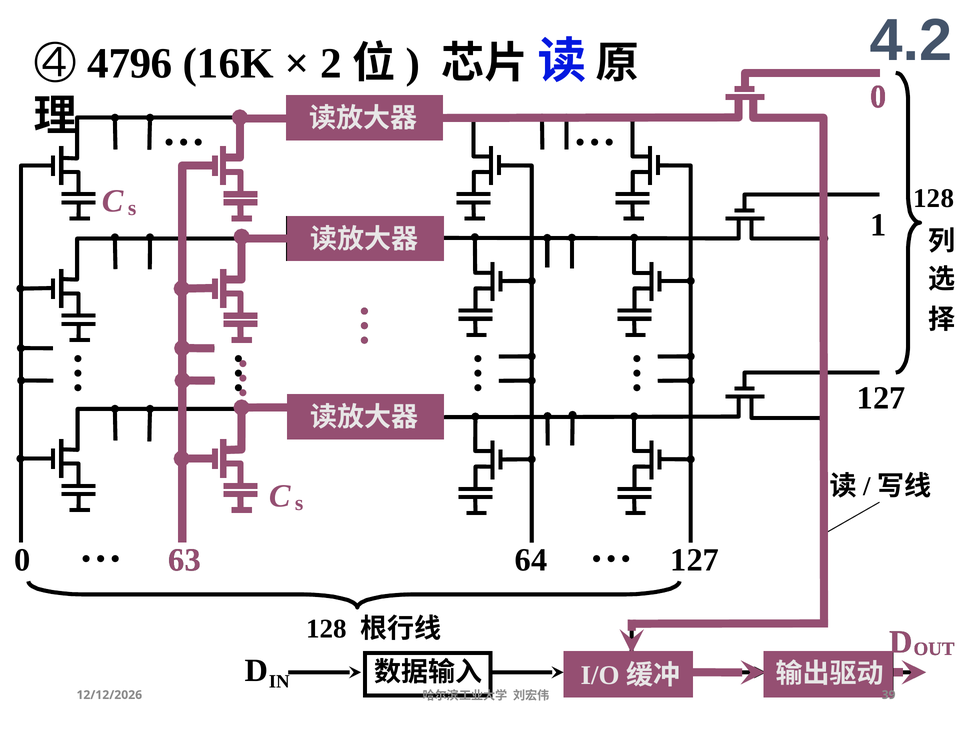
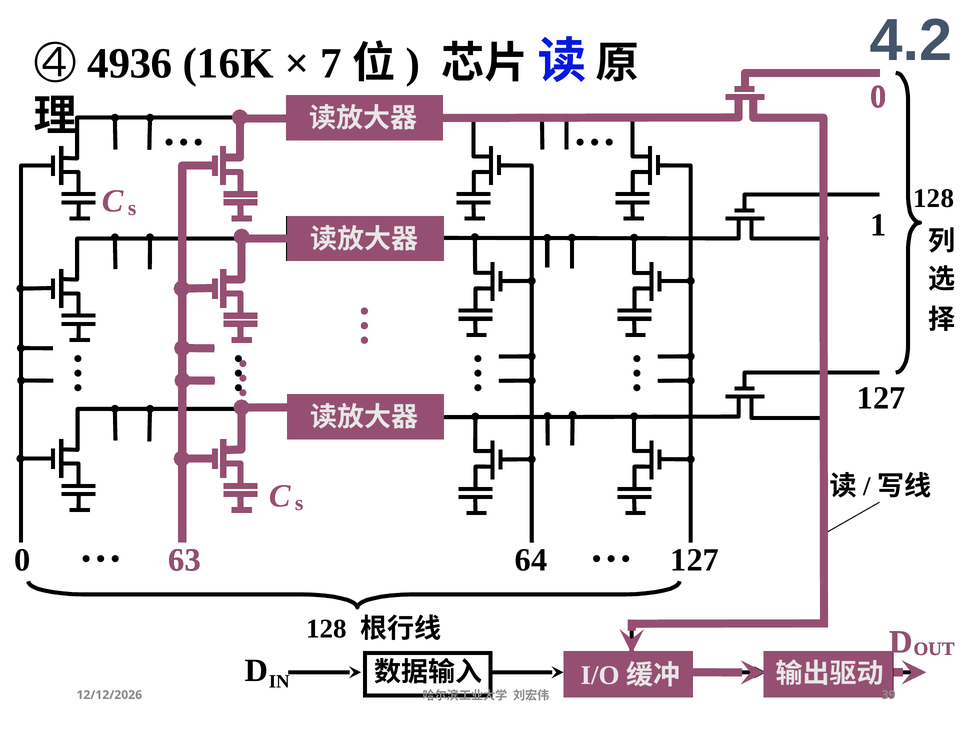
4796: 4796 -> 4936
2: 2 -> 7
